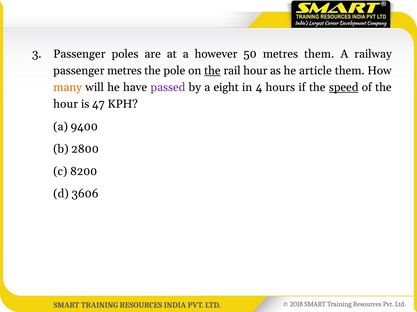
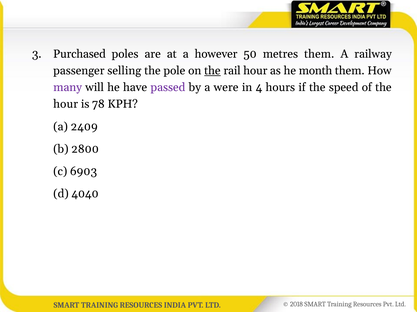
3 Passenger: Passenger -> Purchased
passenger metres: metres -> selling
article: article -> month
many colour: orange -> purple
eight: eight -> were
speed underline: present -> none
47: 47 -> 78
9400: 9400 -> 2409
8200: 8200 -> 6903
3606: 3606 -> 4040
